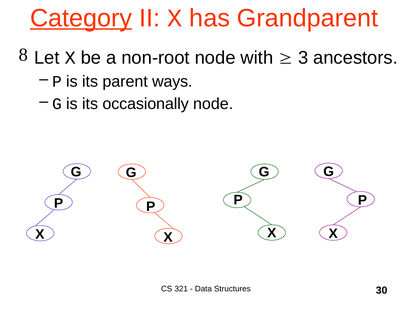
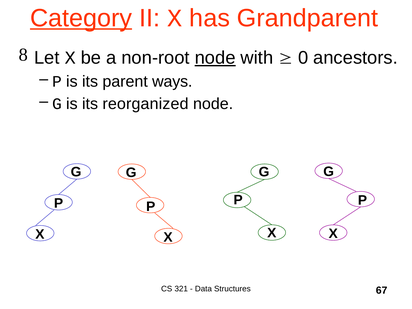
node at (215, 58) underline: none -> present
3: 3 -> 0
occasionally: occasionally -> reorganized
30: 30 -> 67
